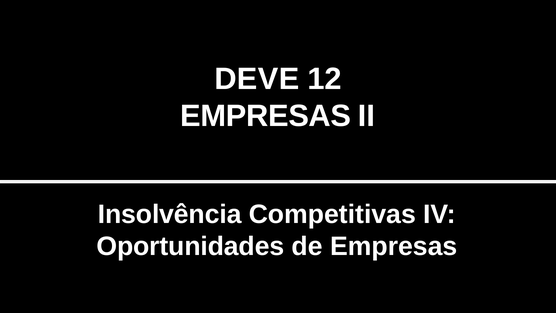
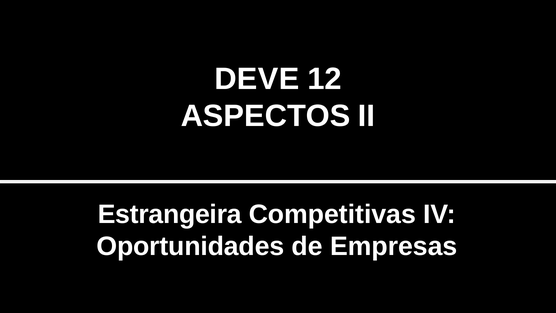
EMPRESAS at (266, 116): EMPRESAS -> ASPECTOS
Insolvência: Insolvência -> Estrangeira
